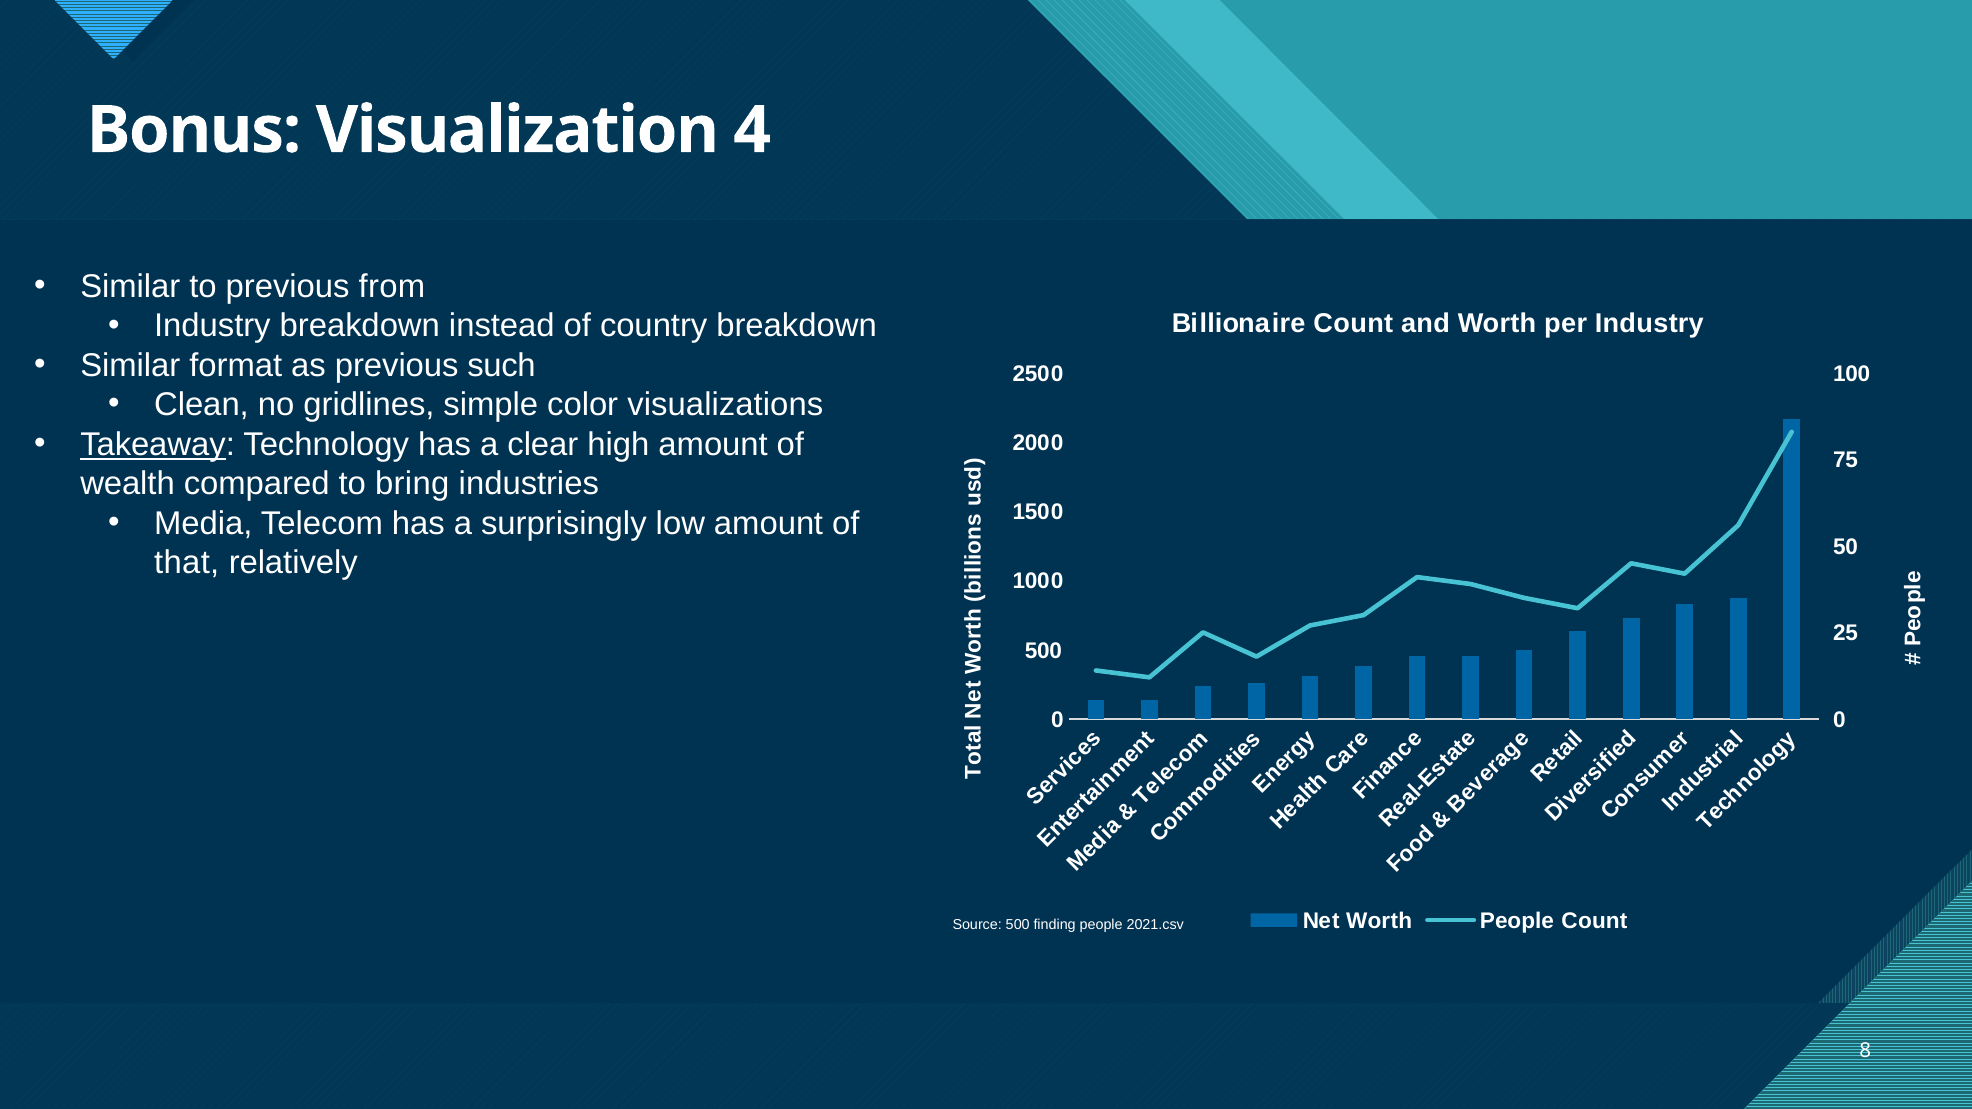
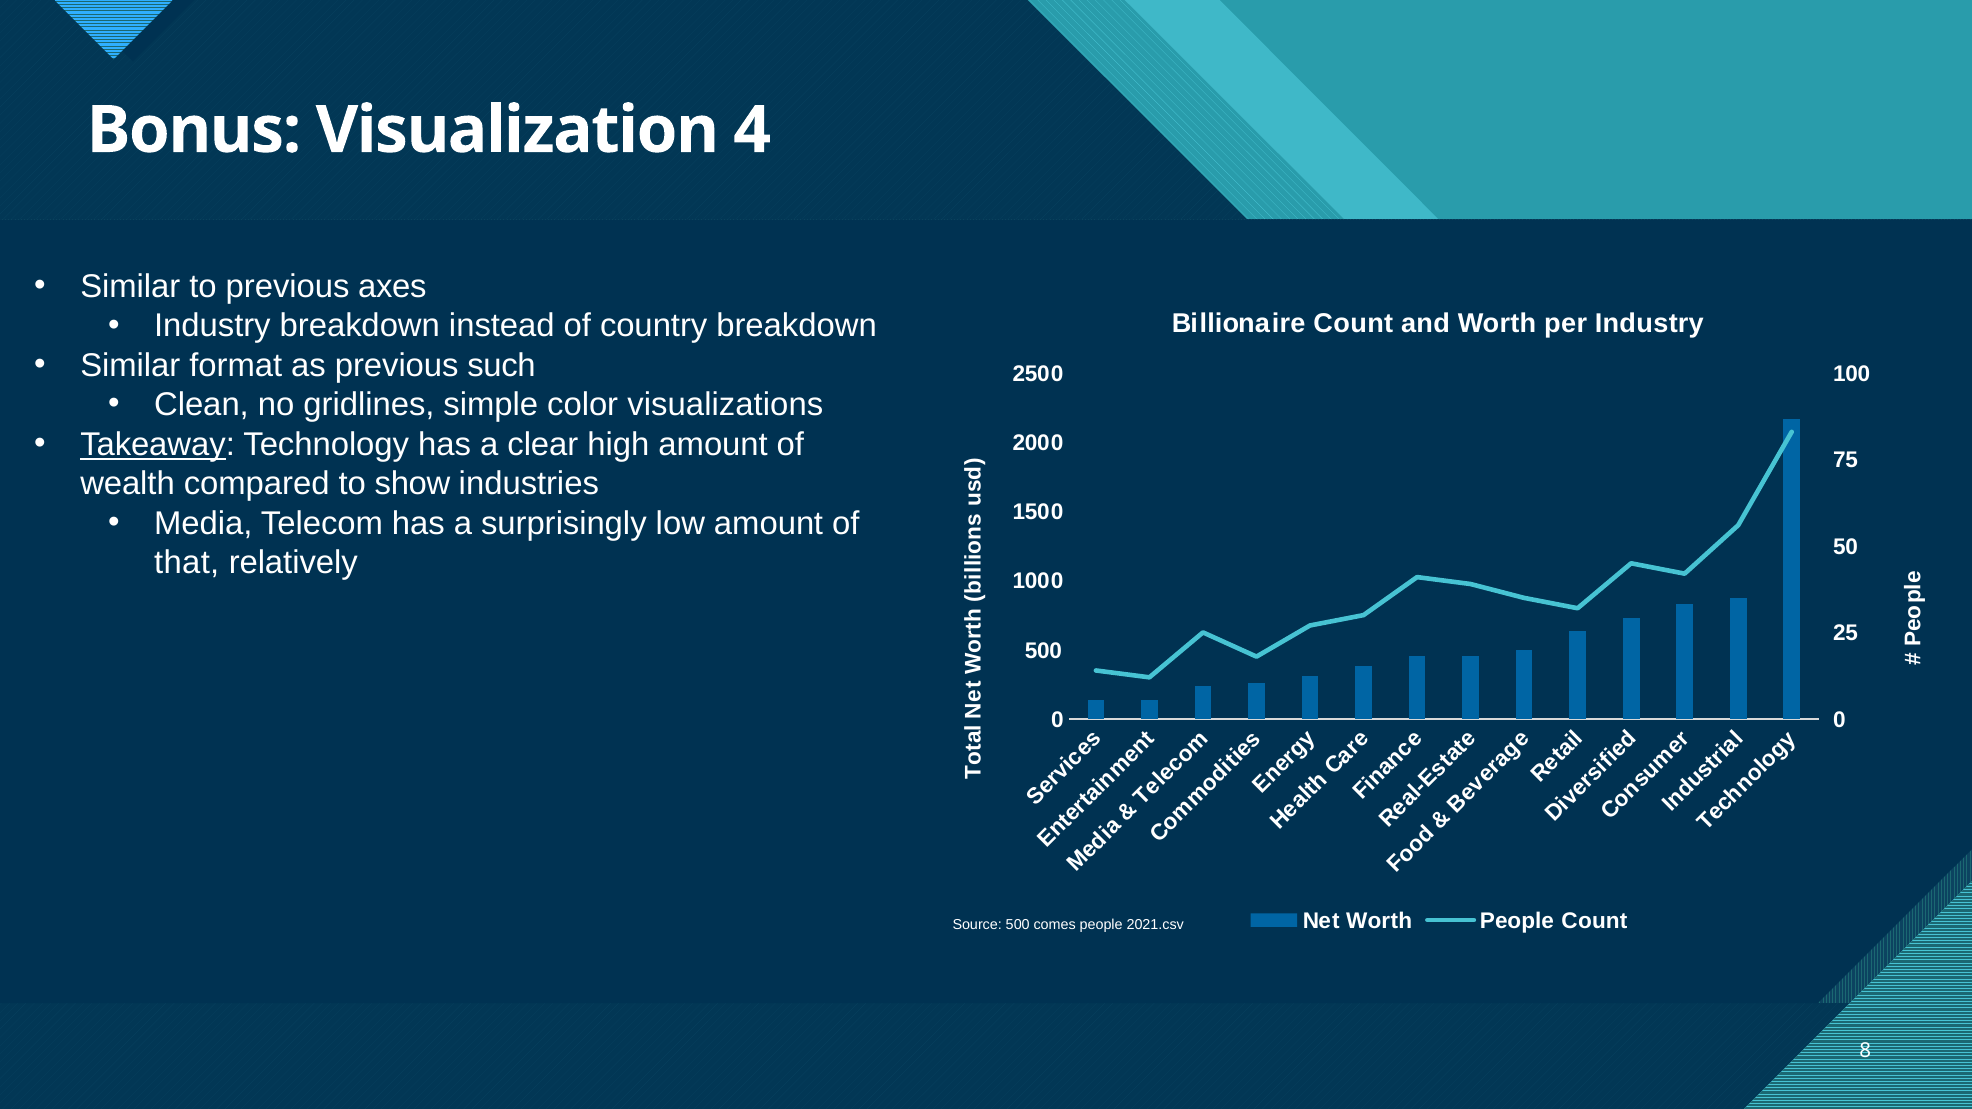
from: from -> axes
bring: bring -> show
finding: finding -> comes
